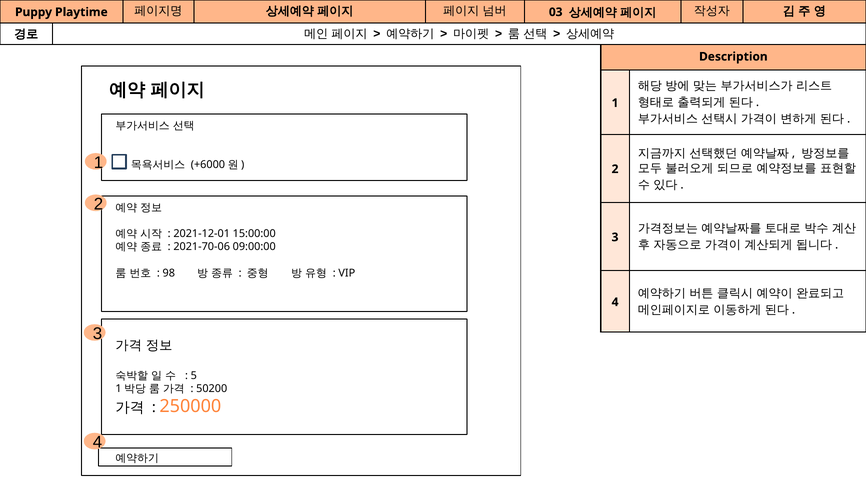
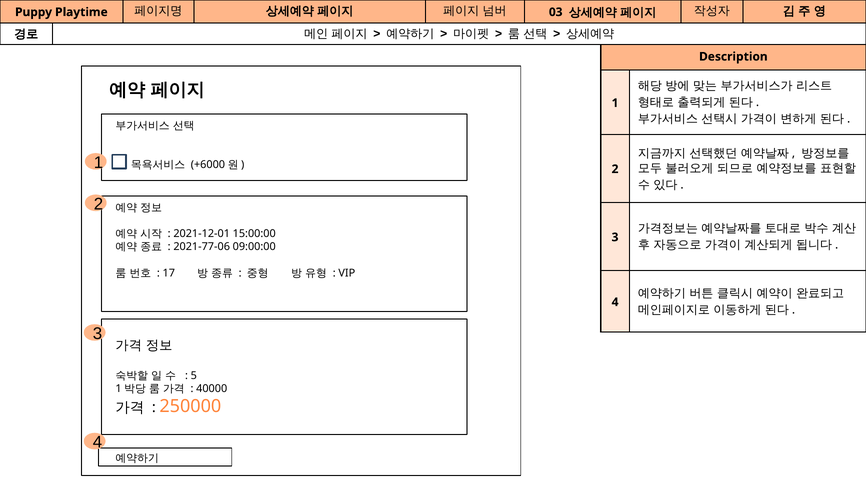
2021-70-06: 2021-70-06 -> 2021-77-06
98: 98 -> 17
50200: 50200 -> 40000
